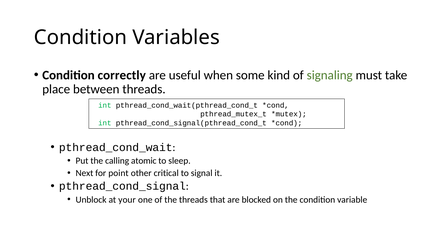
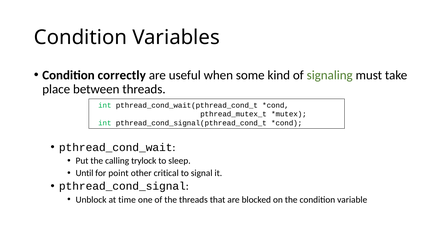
atomic: atomic -> trylock
Next: Next -> Until
your: your -> time
